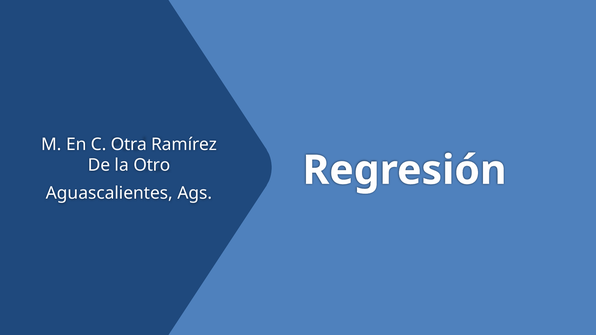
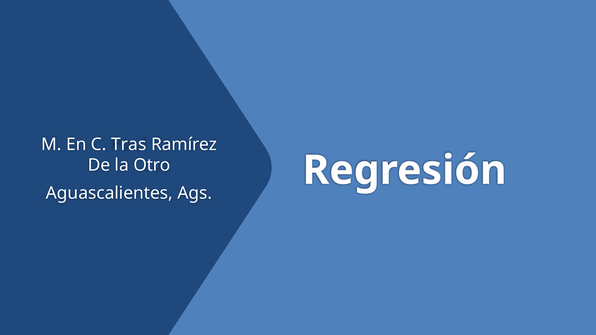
Otra: Otra -> Tras
